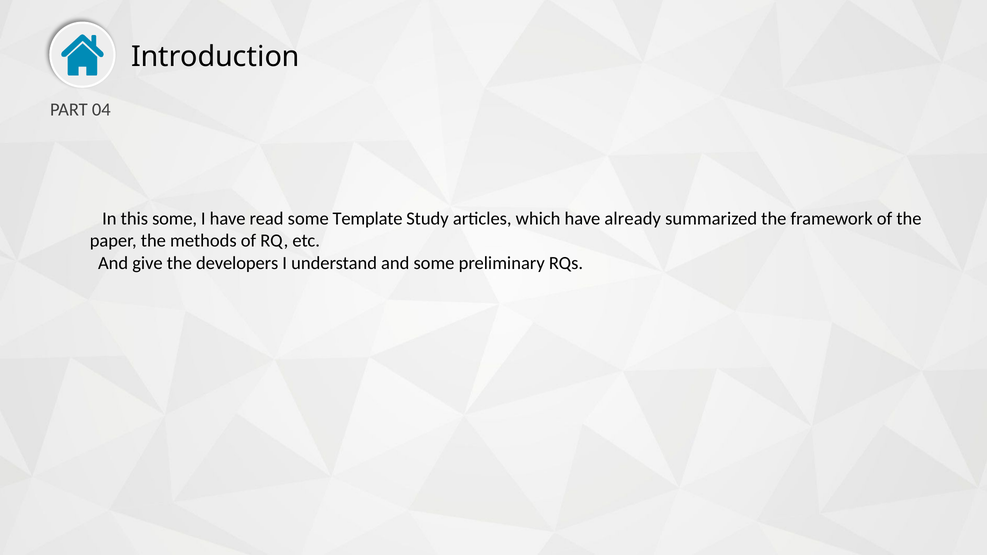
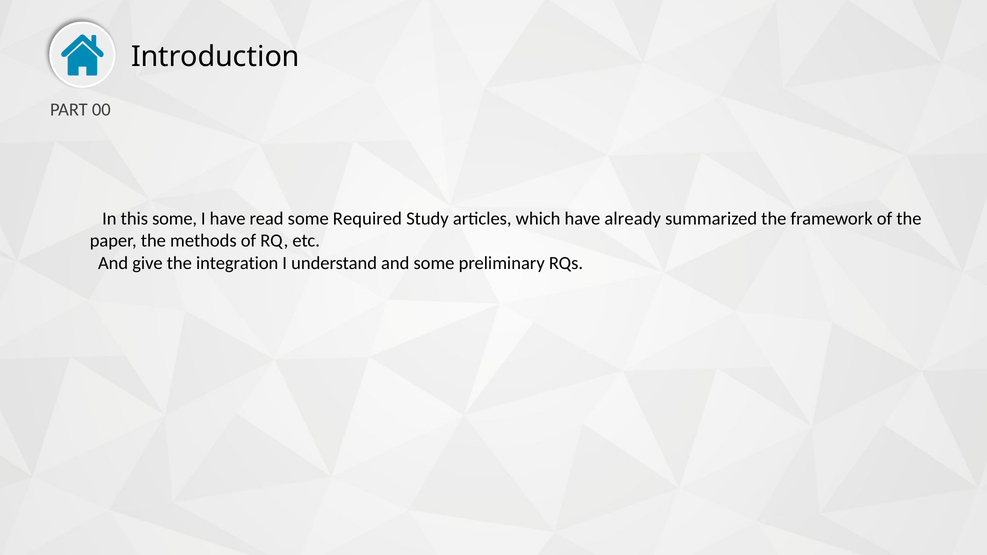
04: 04 -> 00
Template: Template -> Required
developers: developers -> integration
